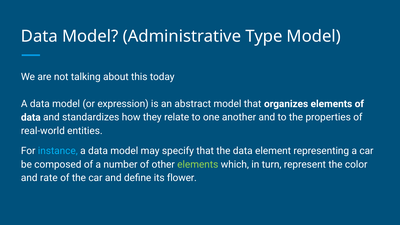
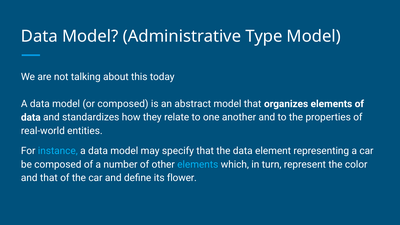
or expression: expression -> composed
elements at (198, 164) colour: light green -> light blue
and rate: rate -> that
